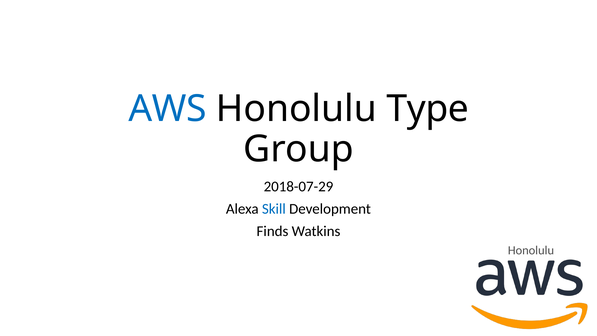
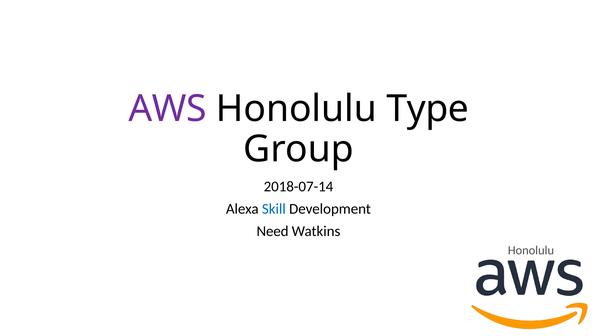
AWS colour: blue -> purple
2018-07-29: 2018-07-29 -> 2018-07-14
Finds: Finds -> Need
